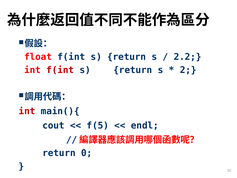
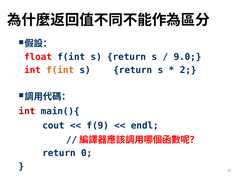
2.2: 2.2 -> 9.0
f(int at (60, 70) colour: red -> orange
f(5: f(5 -> f(9
